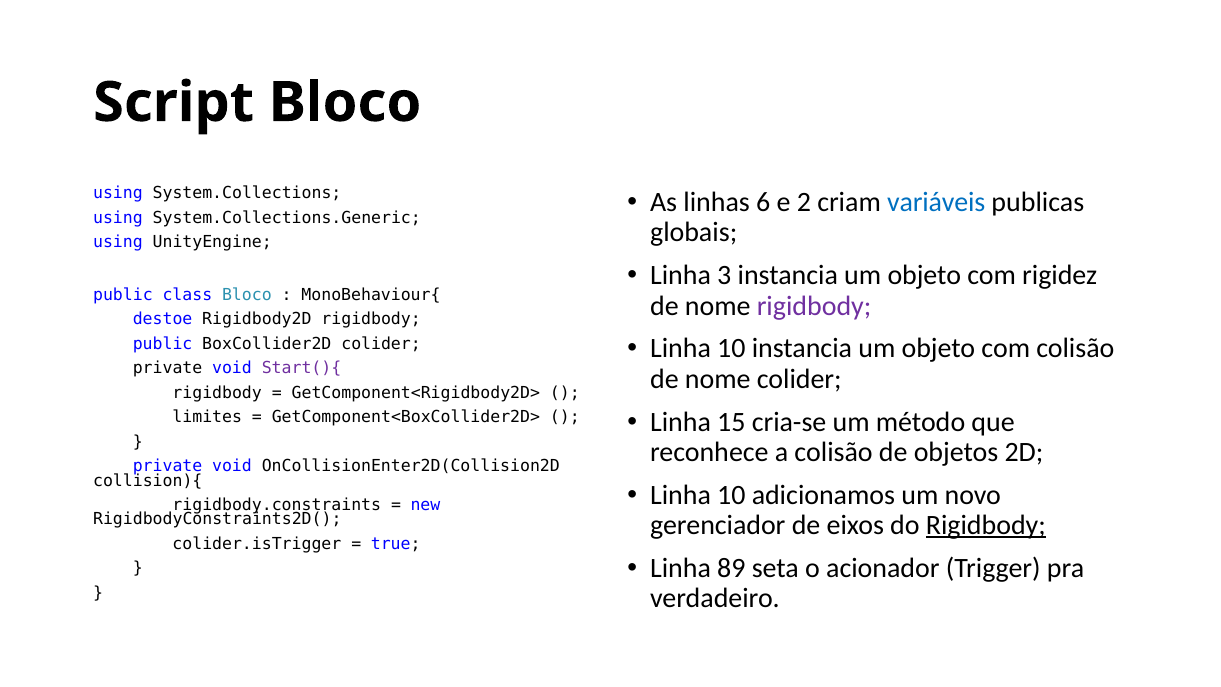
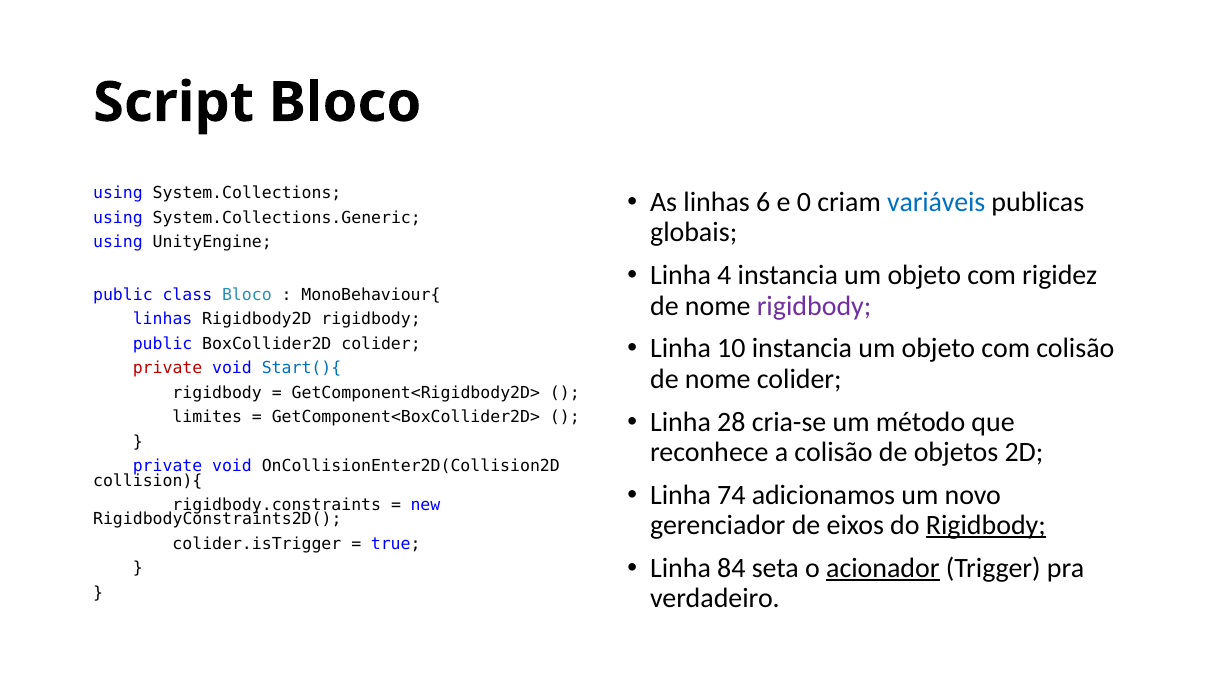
2: 2 -> 0
3: 3 -> 4
destoe at (163, 319): destoe -> linhas
private at (168, 368) colour: black -> red
Start(){ colour: purple -> blue
15: 15 -> 28
10 at (731, 495): 10 -> 74
89: 89 -> 84
acionador underline: none -> present
